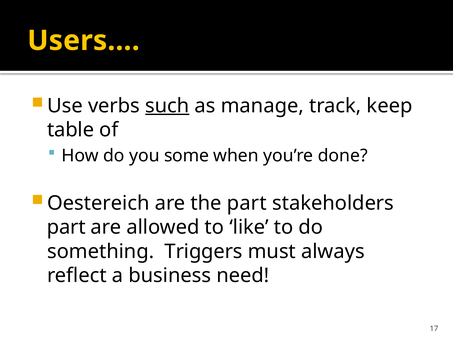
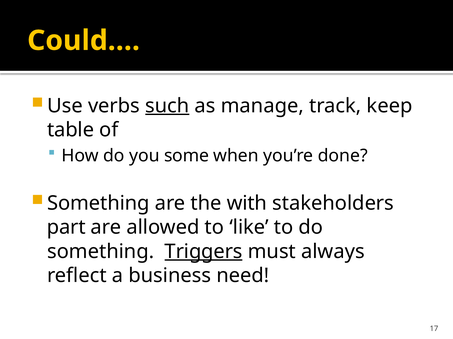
Users…: Users… -> Could…
Oestereich at (98, 204): Oestereich -> Something
the part: part -> with
Triggers underline: none -> present
